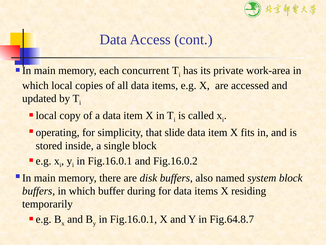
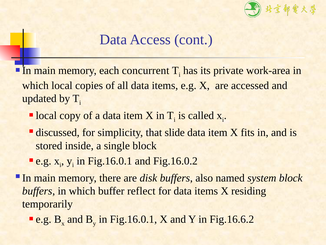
operating: operating -> discussed
during: during -> reflect
Fig.64.8.7: Fig.64.8.7 -> Fig.16.6.2
